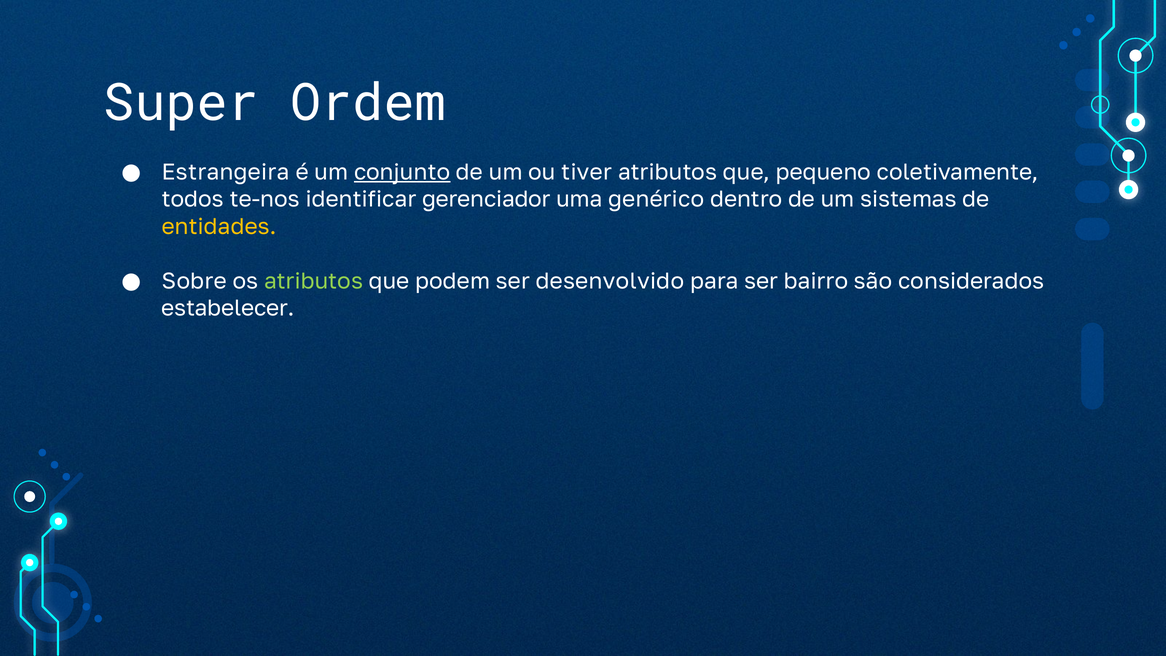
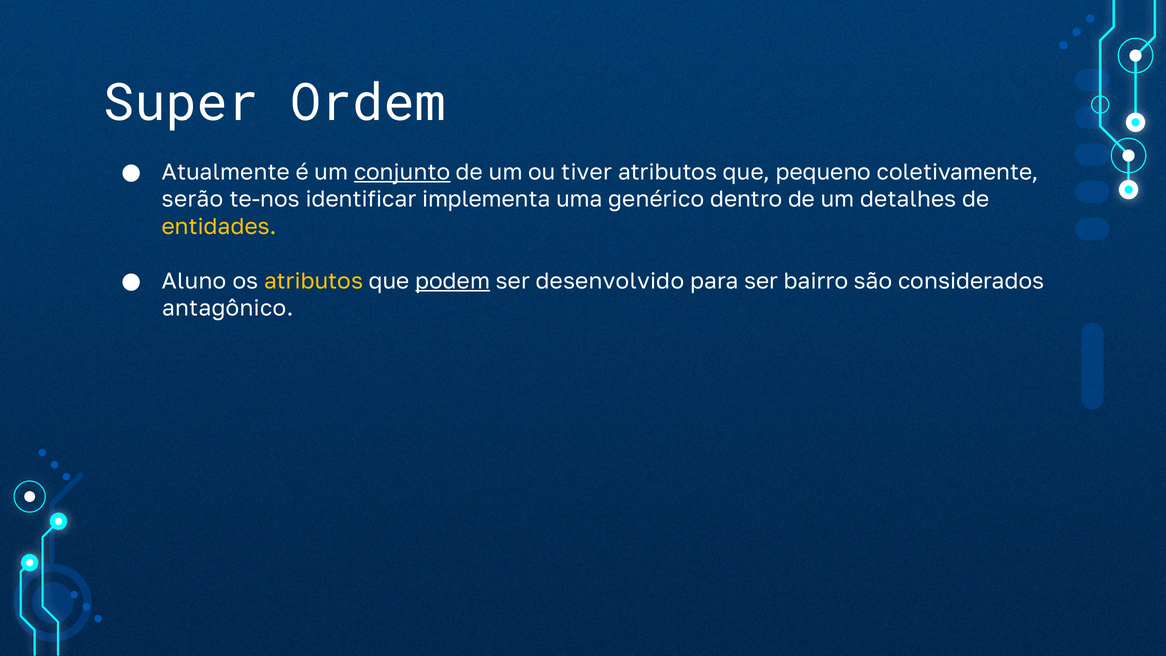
Estrangeira: Estrangeira -> Atualmente
todos: todos -> serão
gerenciador: gerenciador -> implementa
sistemas: sistemas -> detalhes
Sobre: Sobre -> Aluno
atributos at (314, 281) colour: light green -> yellow
podem underline: none -> present
estabelecer: estabelecer -> antagônico
